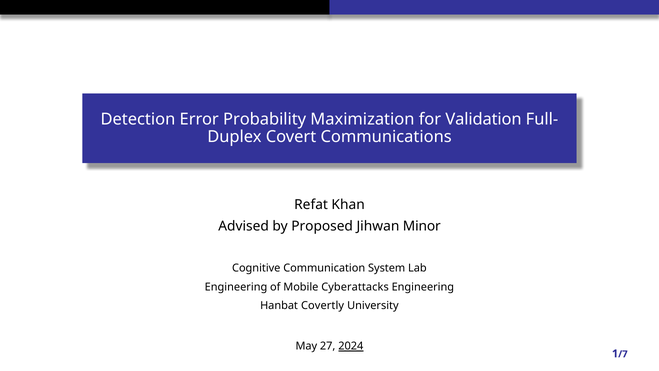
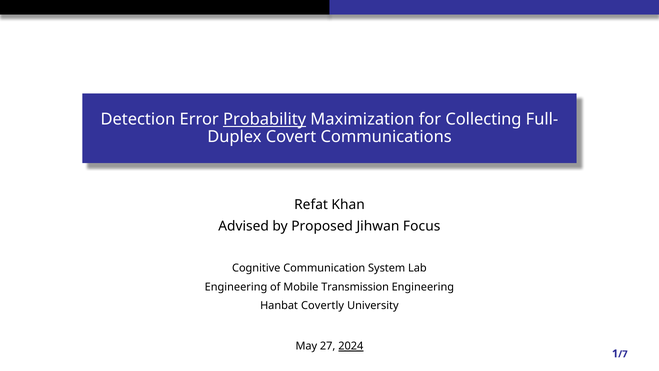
Probability underline: none -> present
Validation: Validation -> Collecting
Minor: Minor -> Focus
Cyberattacks: Cyberattacks -> Transmission
